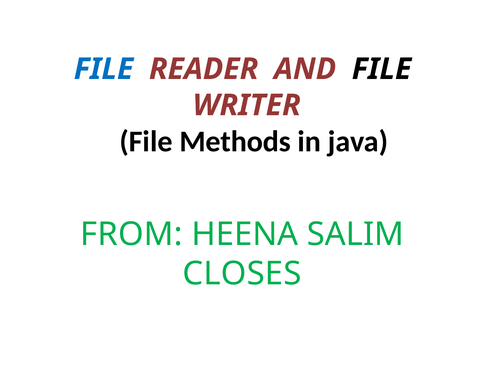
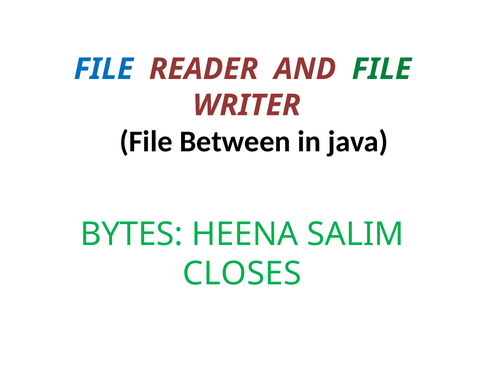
FILE at (382, 69) colour: black -> green
Methods: Methods -> Between
FROM: FROM -> BYTES
